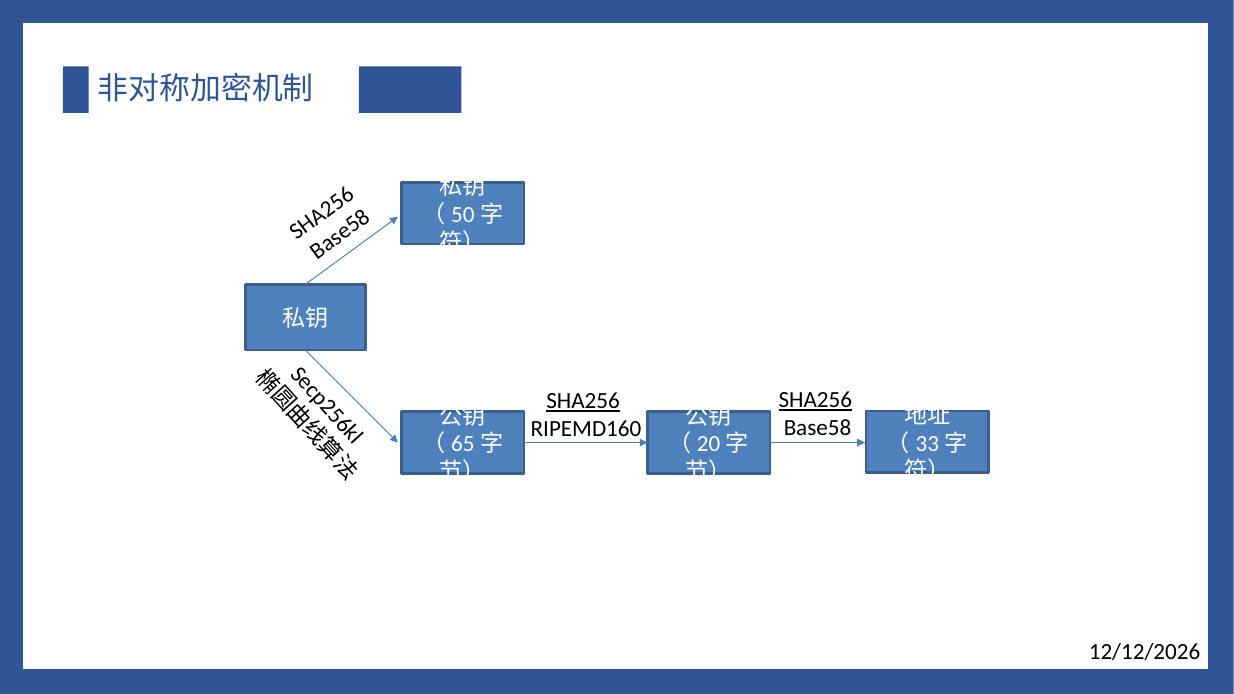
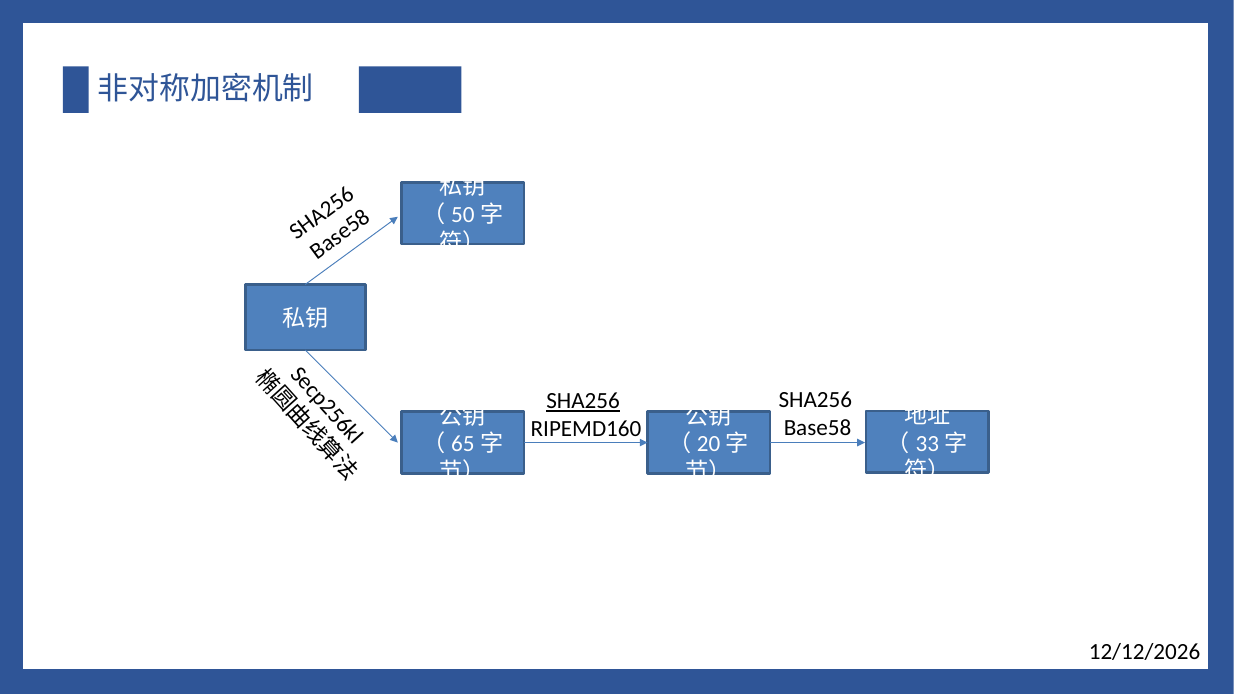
SHA256 at (815, 400) underline: present -> none
